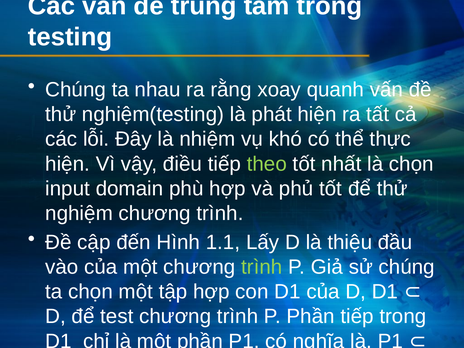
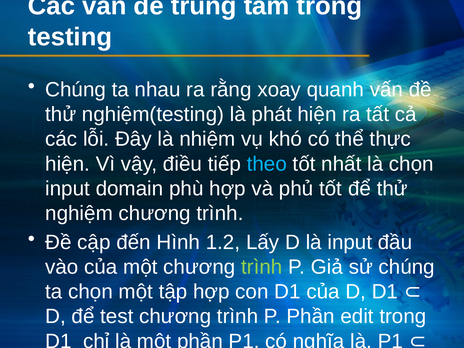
theo colour: light green -> light blue
1.1: 1.1 -> 1.2
là thiệu: thiệu -> input
Phần tiếp: tiếp -> edit
